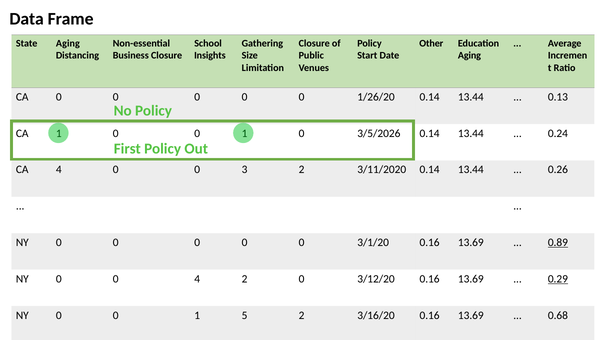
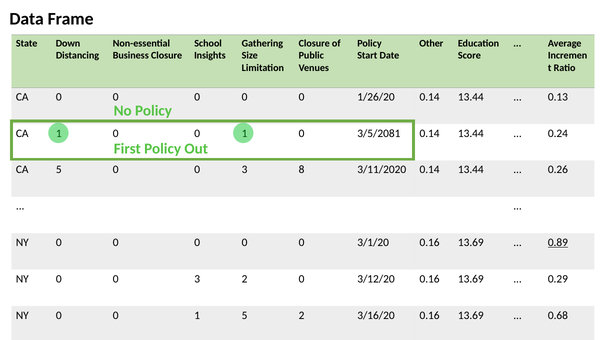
State Aging: Aging -> Down
Aging at (469, 56): Aging -> Score
3/5/2026: 3/5/2026 -> 3/5/2081
CA 4: 4 -> 5
3 2: 2 -> 8
NY 0 0 4: 4 -> 3
0.29 underline: present -> none
